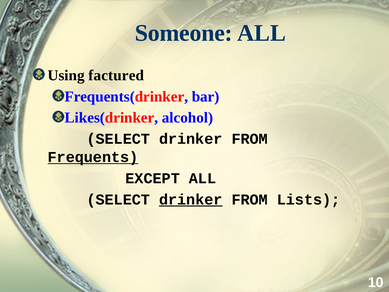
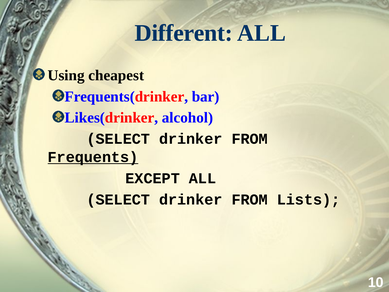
Someone: Someone -> Different
factured: factured -> cheapest
drinker at (191, 199) underline: present -> none
